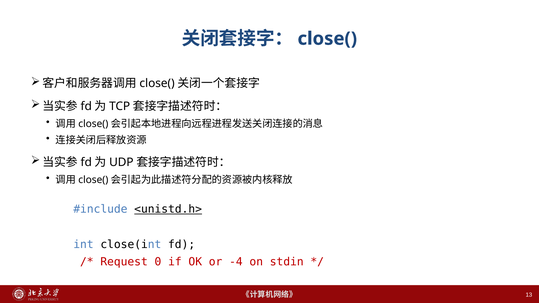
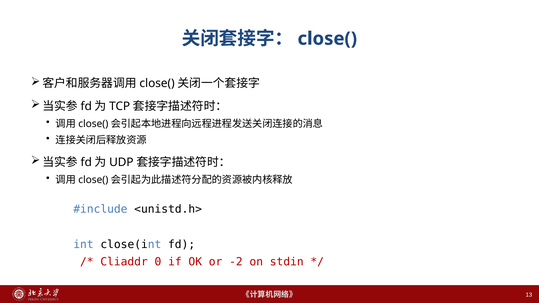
<unistd.h> underline: present -> none
Request: Request -> Cliaddr
-4: -4 -> -2
